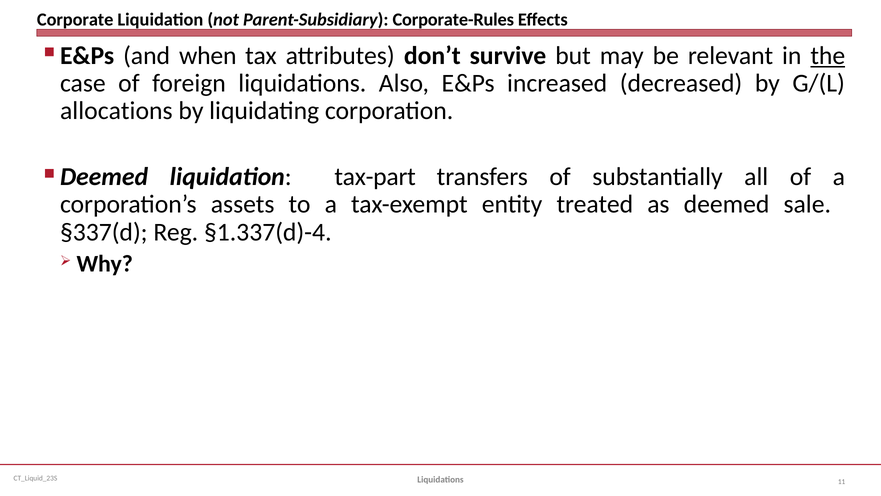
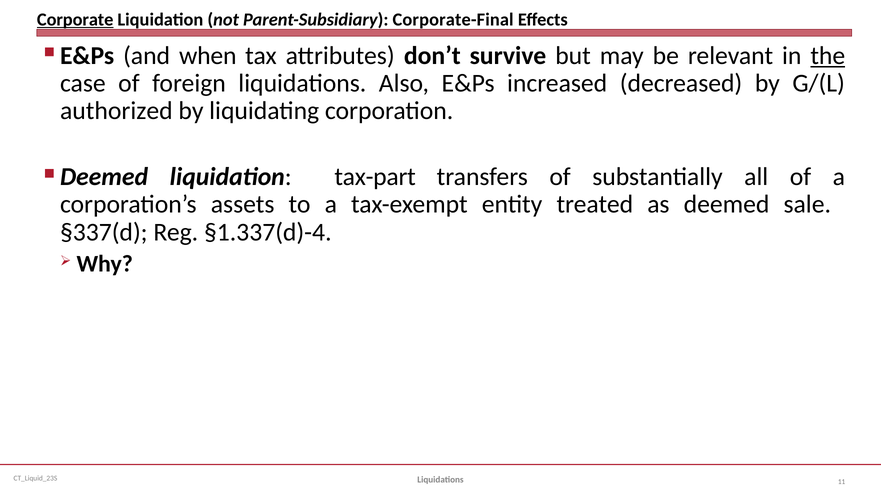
Corporate underline: none -> present
Corporate-Rules: Corporate-Rules -> Corporate-Final
allocations: allocations -> authorized
